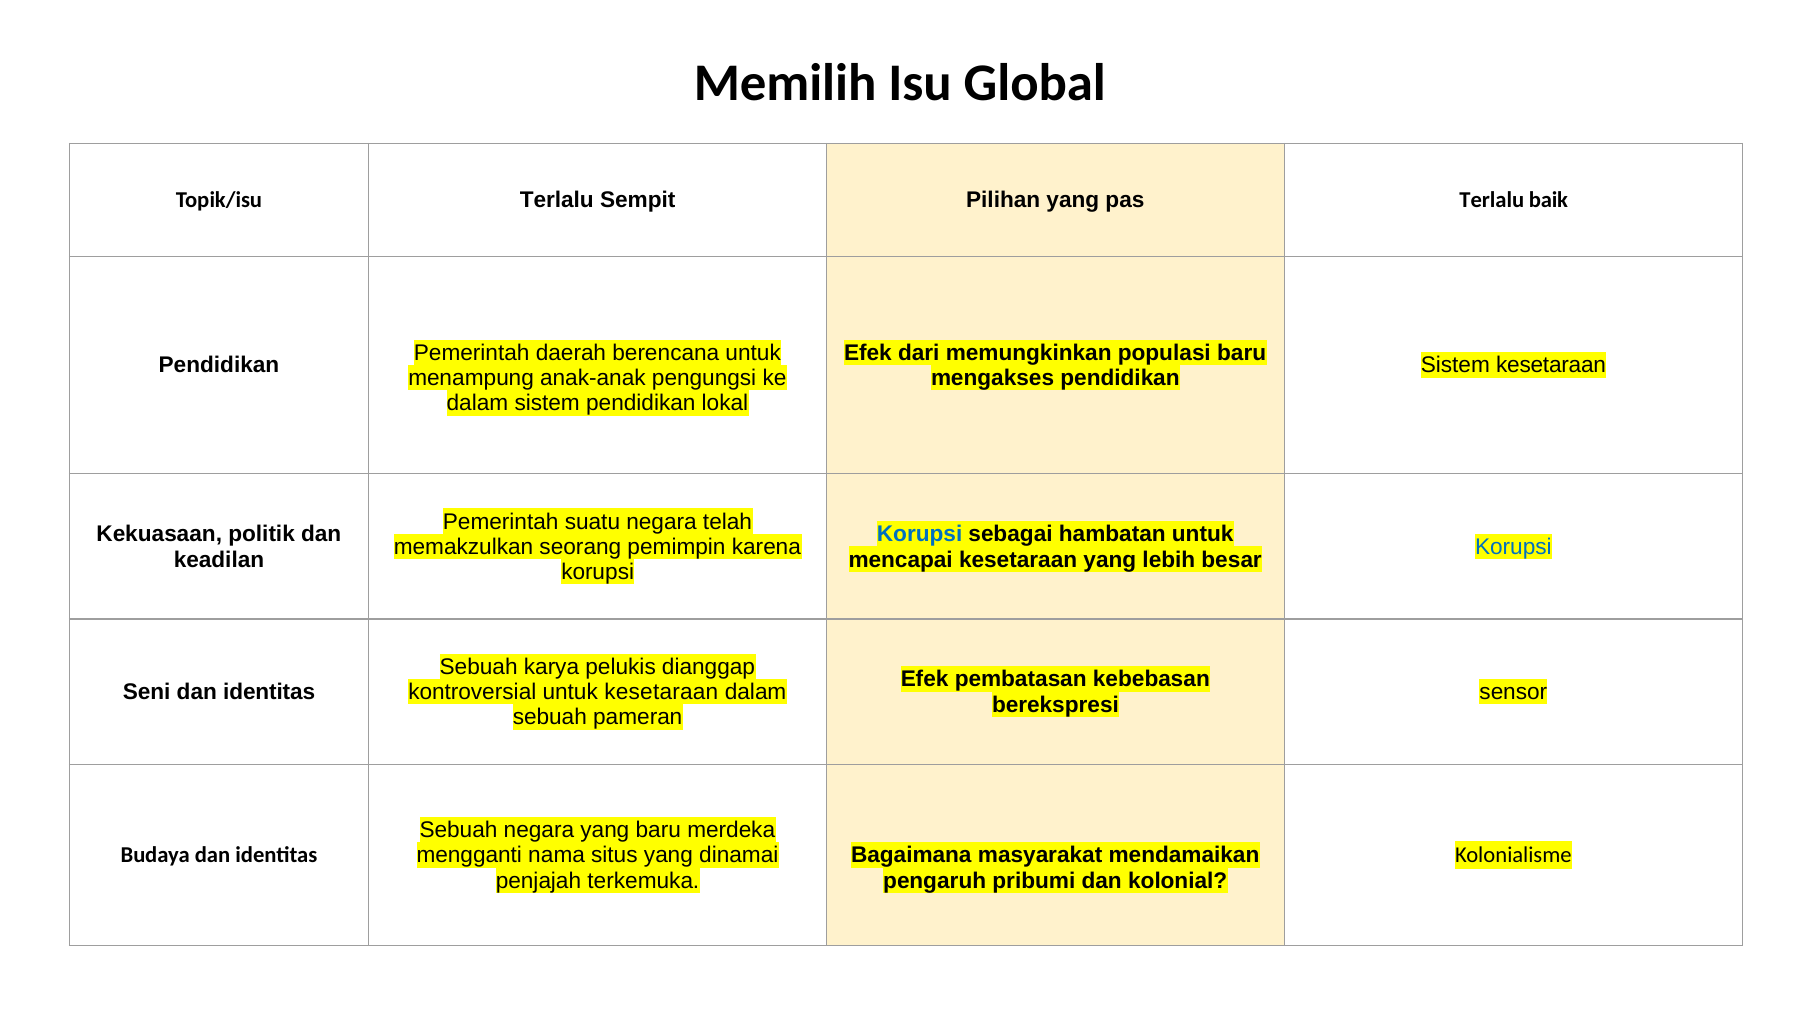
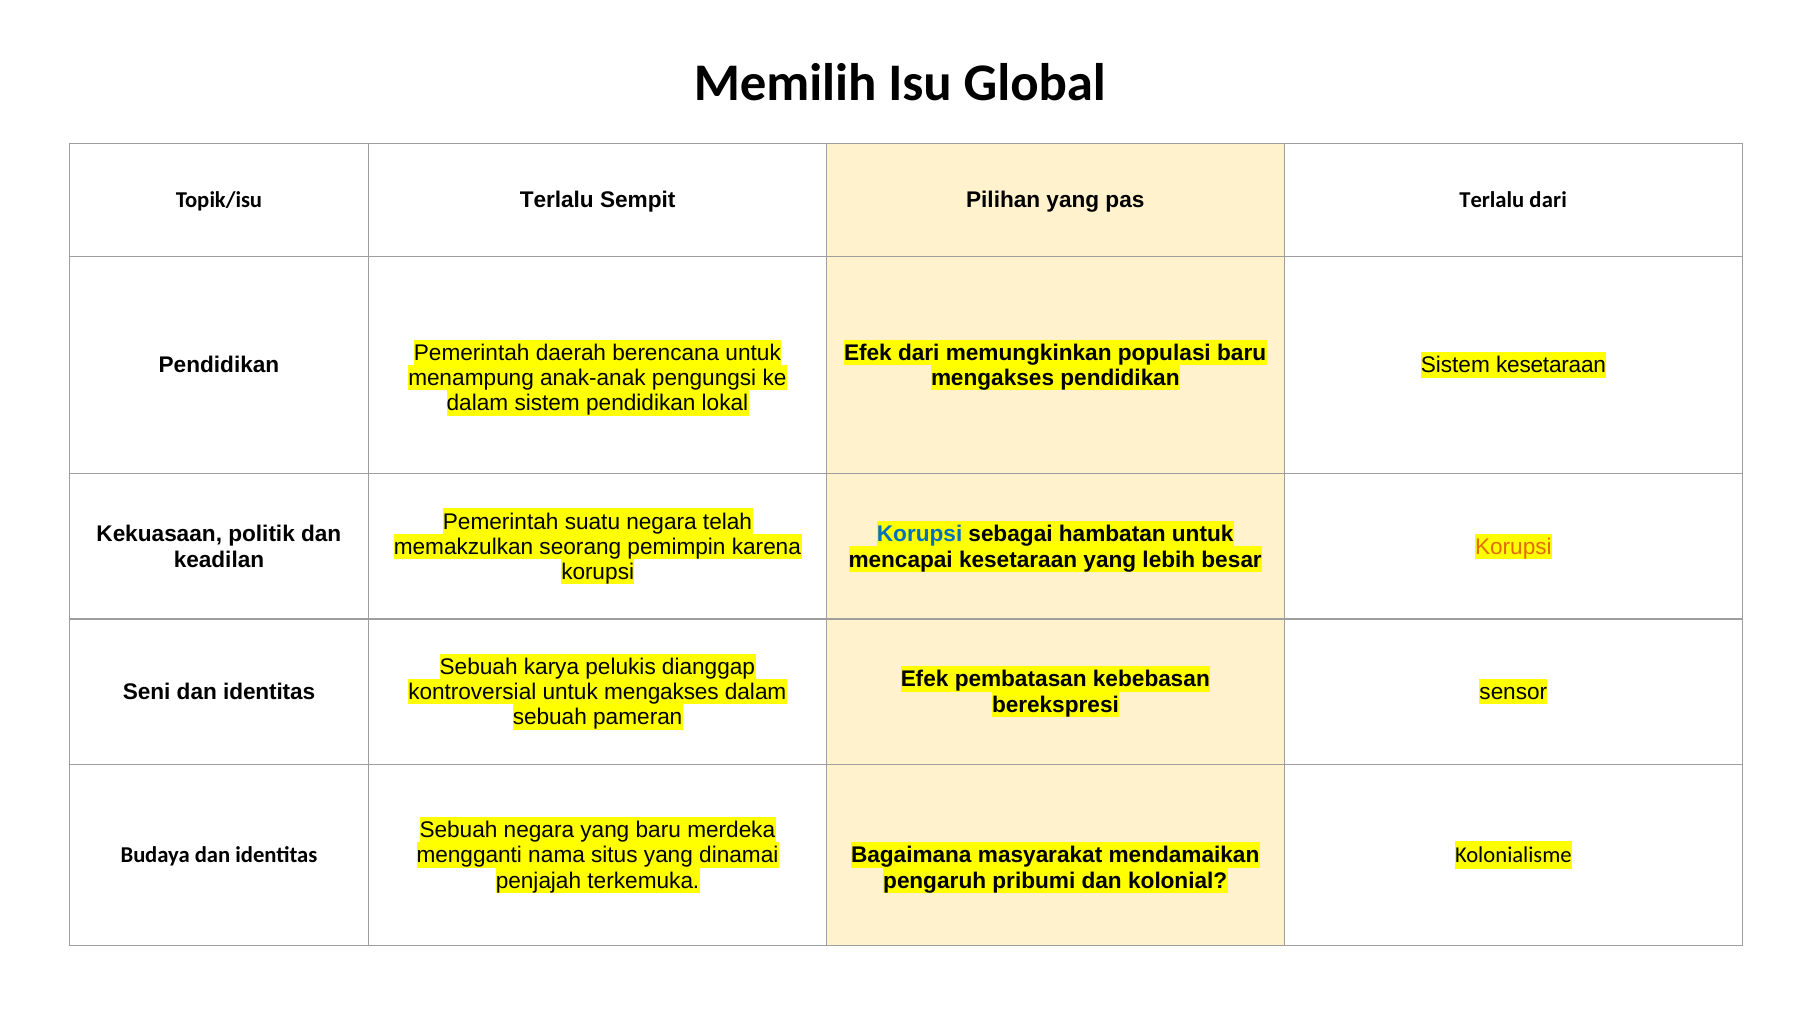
Terlalu baik: baik -> dari
Korupsi at (1513, 547) colour: blue -> orange
untuk kesetaraan: kesetaraan -> mengakses
